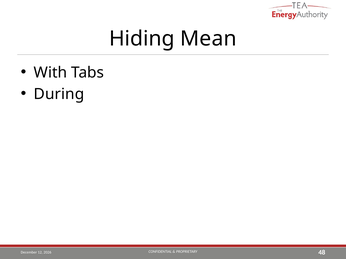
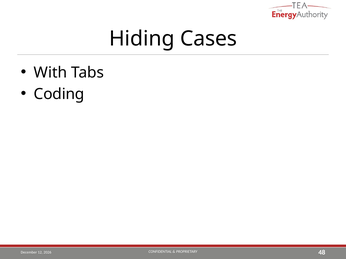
Mean: Mean -> Cases
During: During -> Coding
